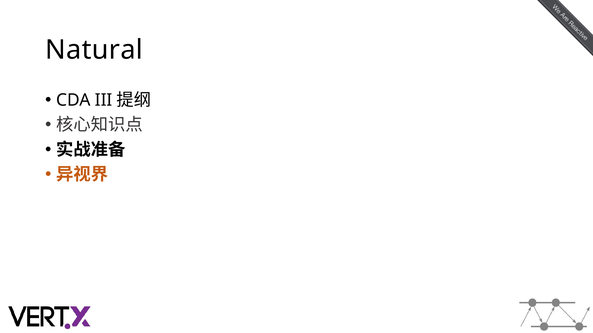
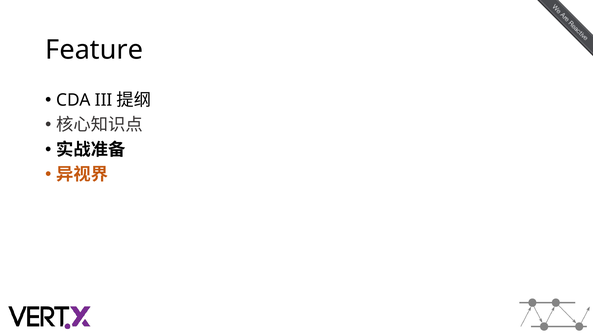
Natural: Natural -> Feature
